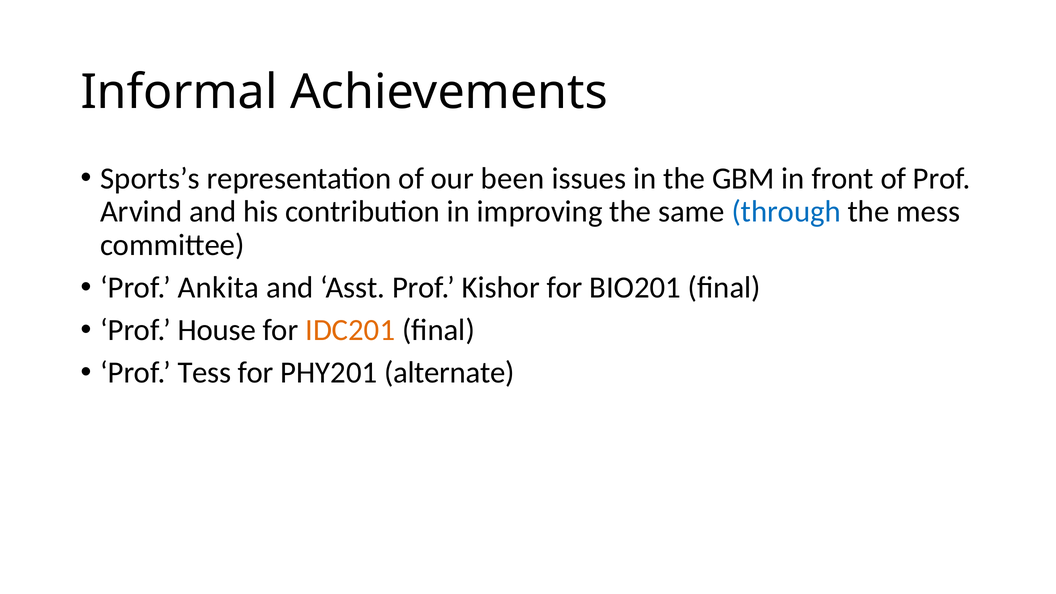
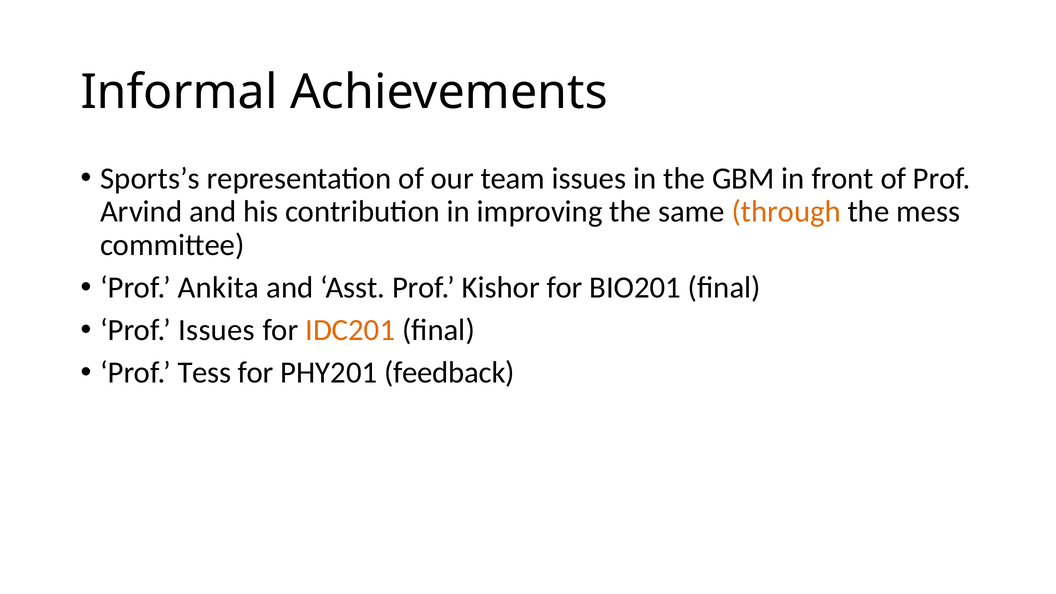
been: been -> team
through colour: blue -> orange
Prof House: House -> Issues
alternate: alternate -> feedback
